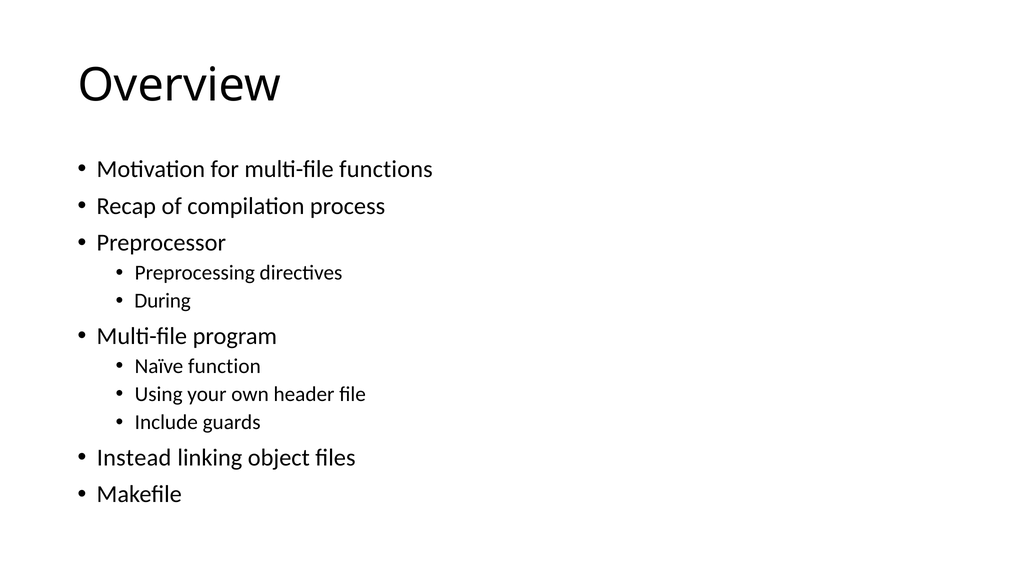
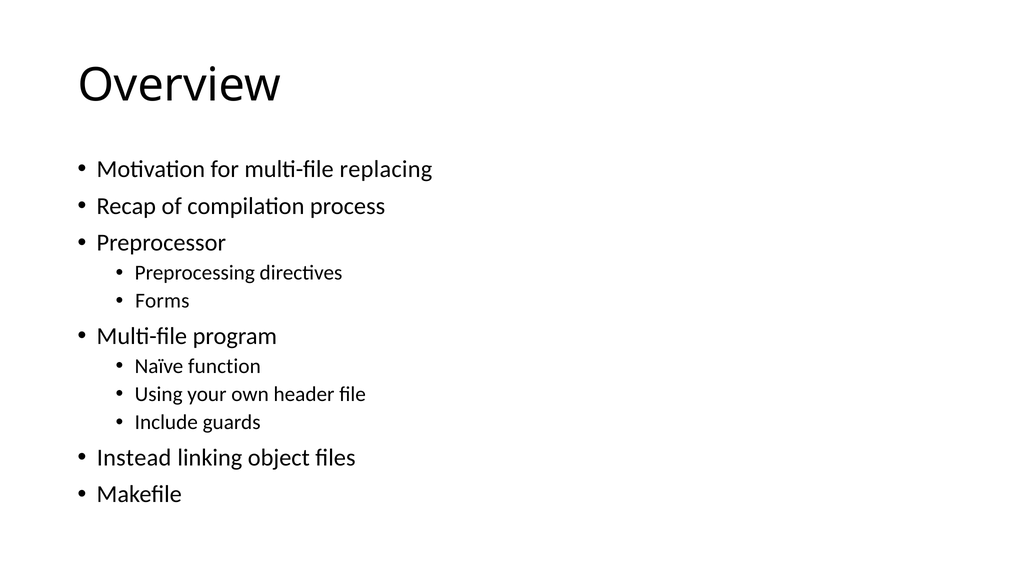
functions: functions -> replacing
During: During -> Forms
